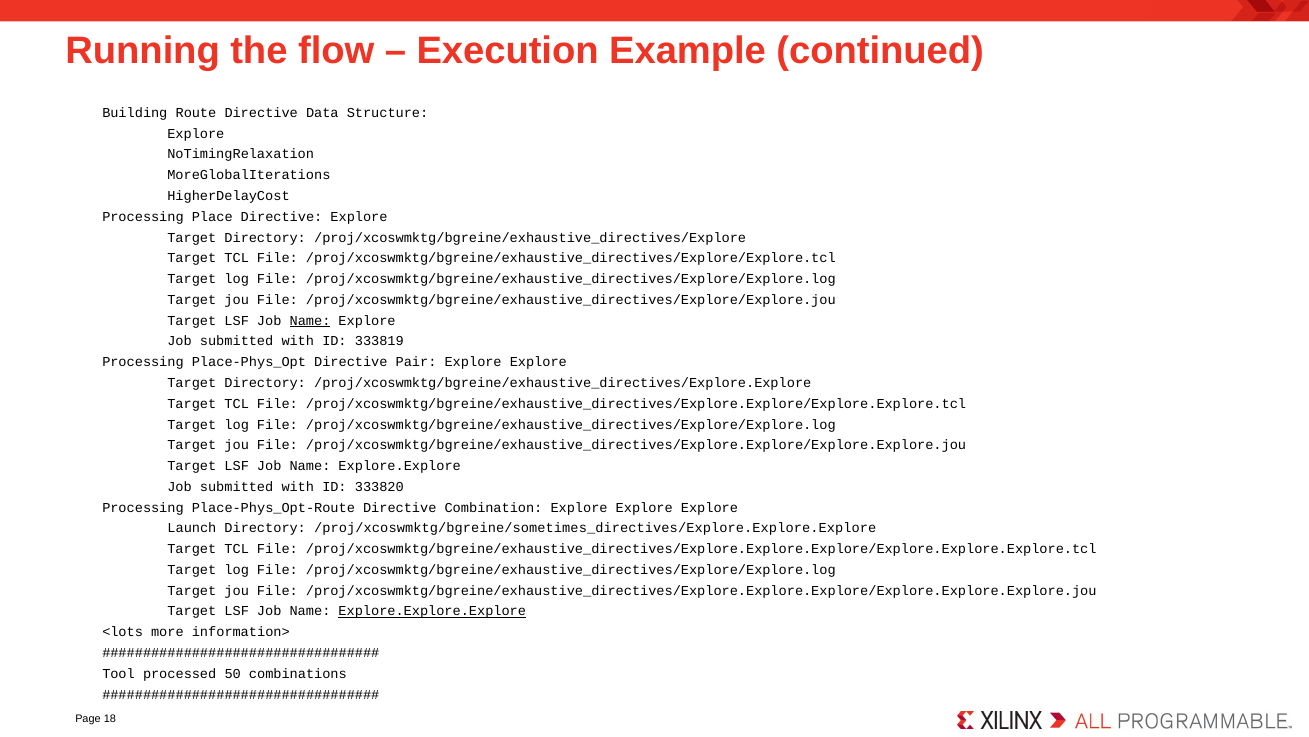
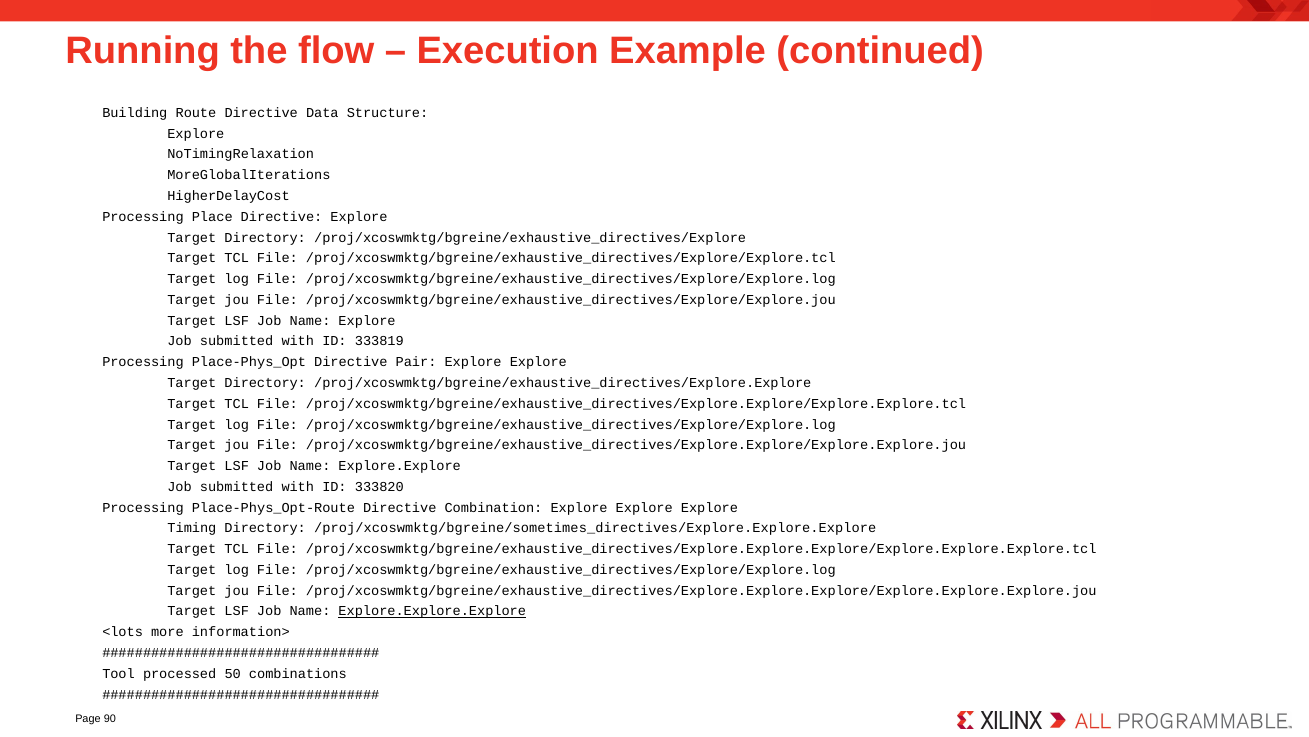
Name at (310, 320) underline: present -> none
Launch: Launch -> Timing
18: 18 -> 90
